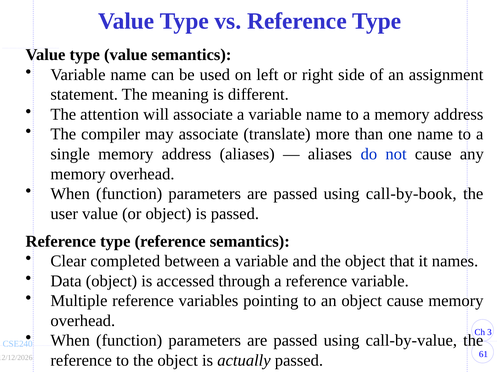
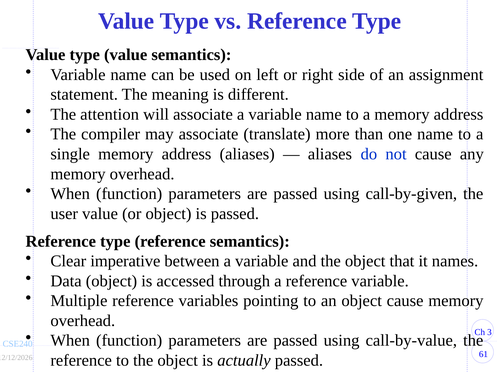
call-by-book: call-by-book -> call-by-given
completed: completed -> imperative
